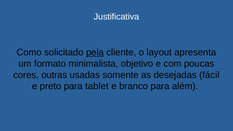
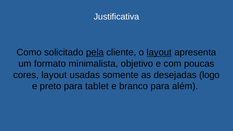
layout at (159, 52) underline: none -> present
cores outras: outras -> layout
fácil: fácil -> logo
